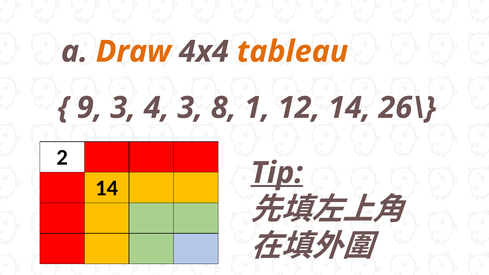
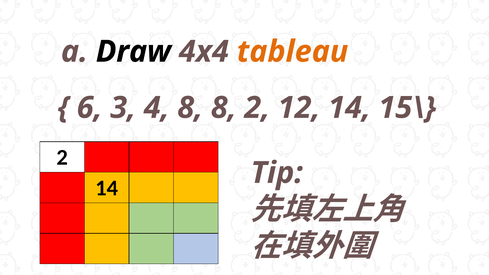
Draw colour: orange -> black
9: 9 -> 6
4 3: 3 -> 8
8 1: 1 -> 2
26\: 26\ -> 15\
Tip underline: present -> none
